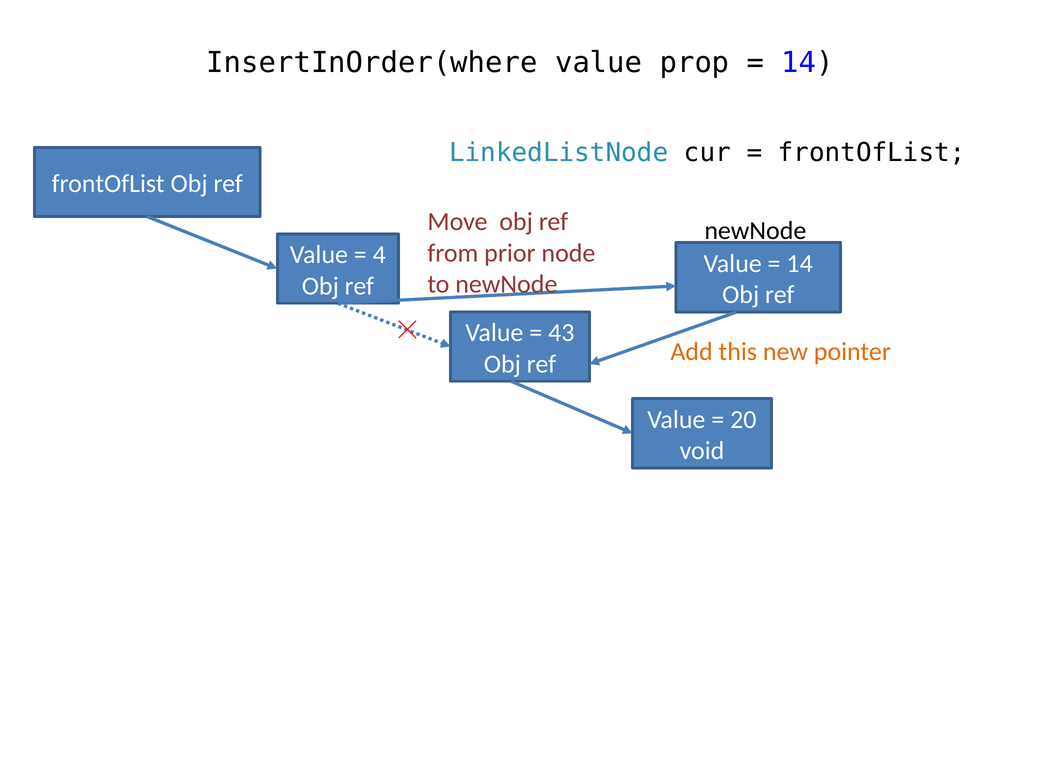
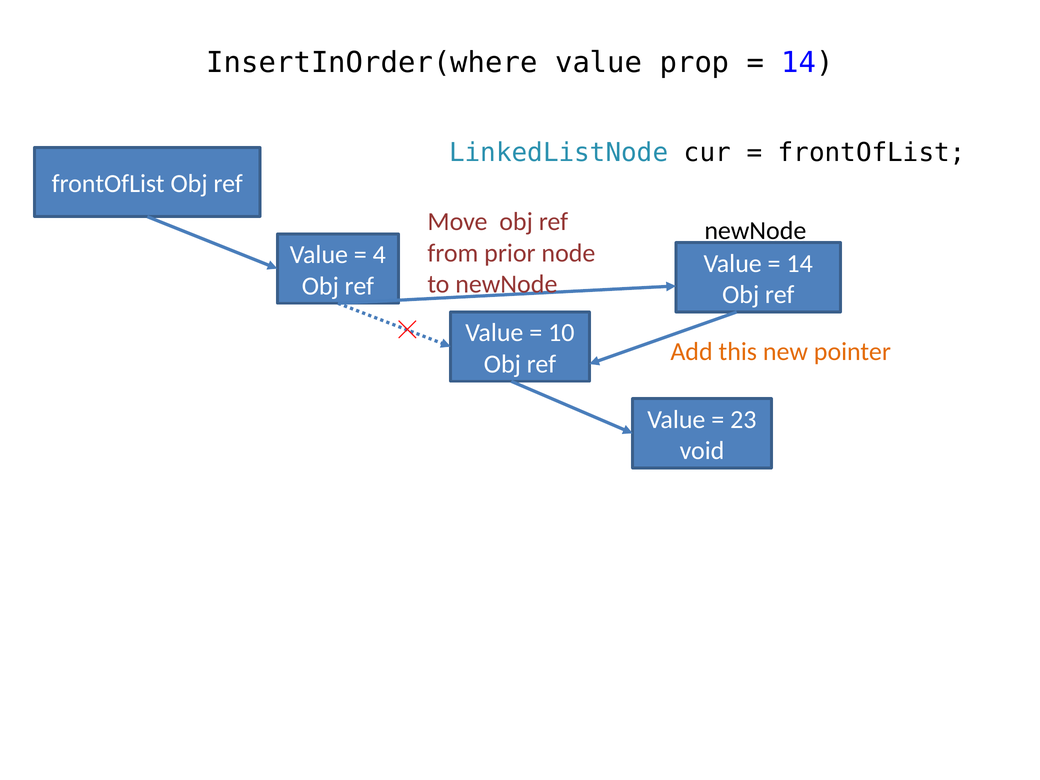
43: 43 -> 10
20: 20 -> 23
